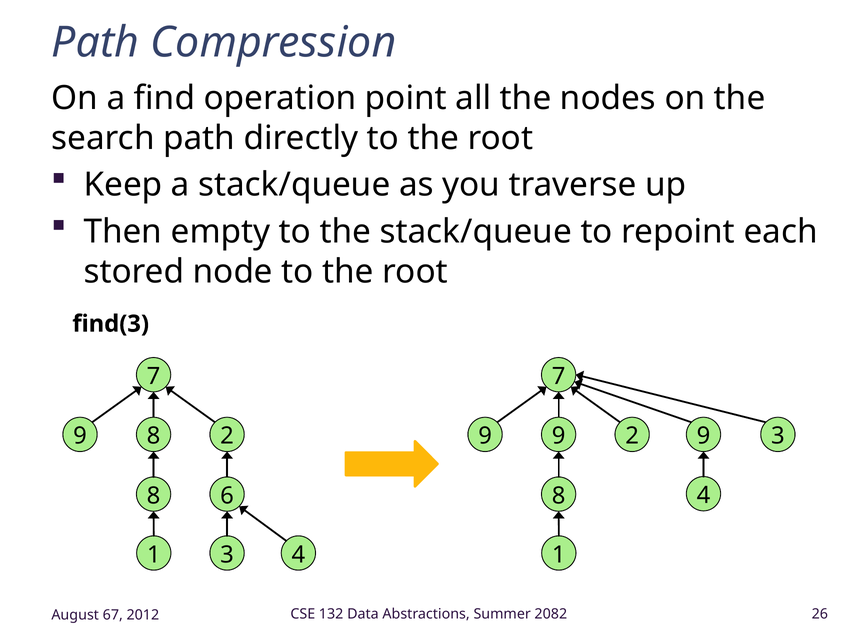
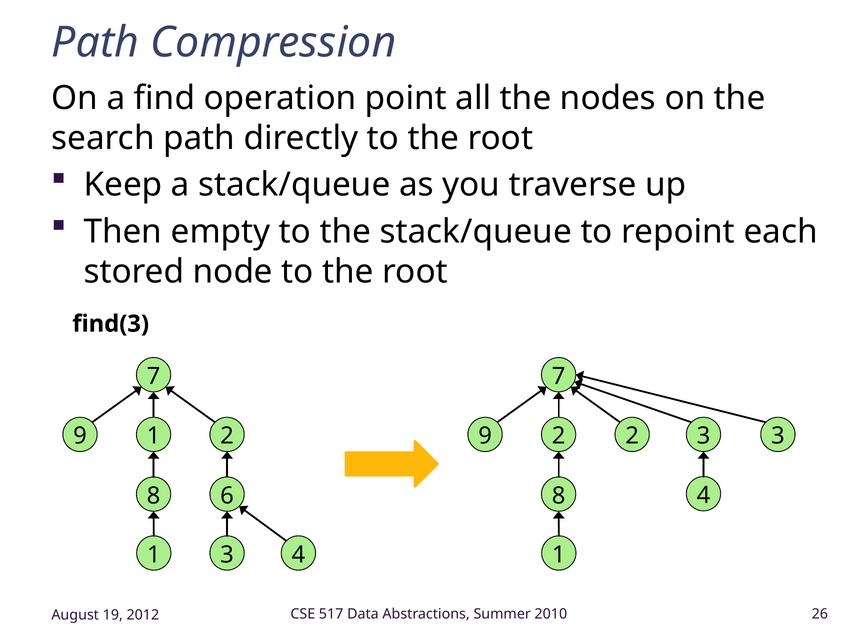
9 8: 8 -> 1
9 9: 9 -> 2
2 9: 9 -> 3
132: 132 -> 517
2082: 2082 -> 2010
67: 67 -> 19
